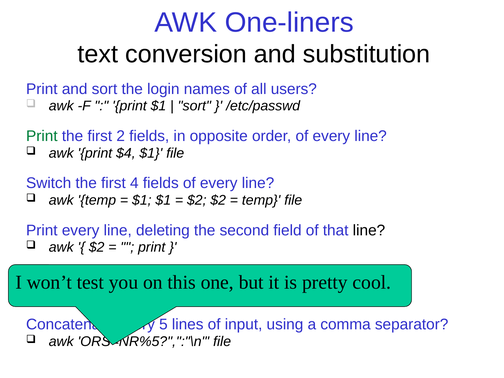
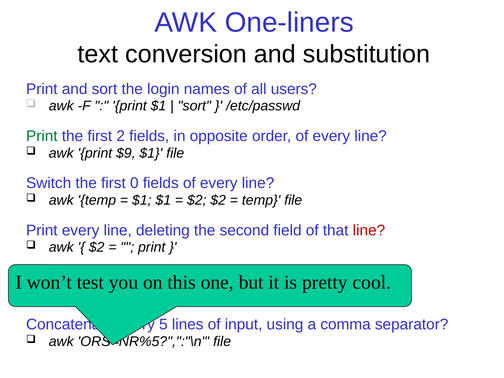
$4: $4 -> $9
4: 4 -> 0
line at (369, 230) colour: black -> red
